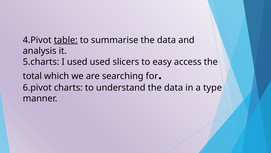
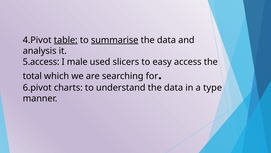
summarise underline: none -> present
5.charts: 5.charts -> 5.access
I used: used -> male
